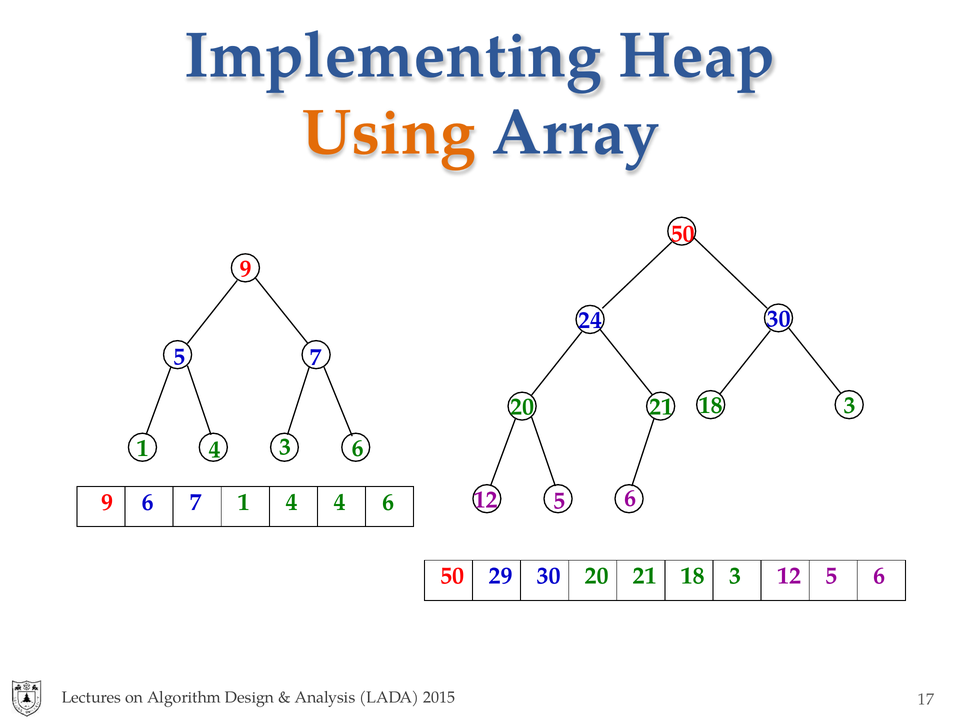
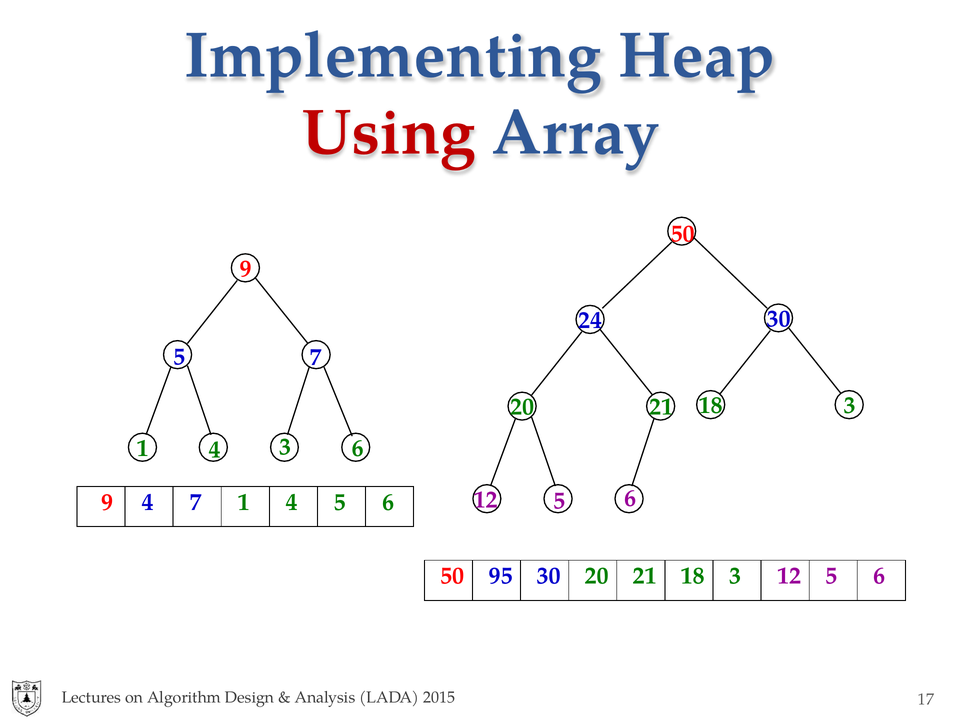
Using colour: orange -> red
9 6: 6 -> 4
4 4: 4 -> 5
29: 29 -> 95
